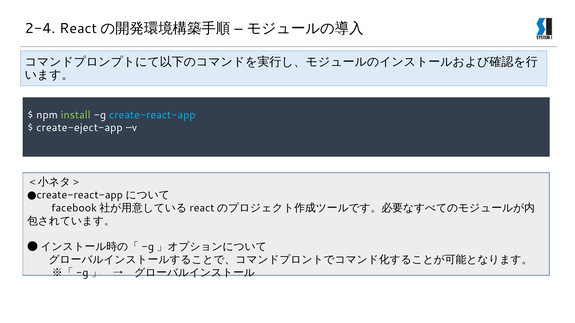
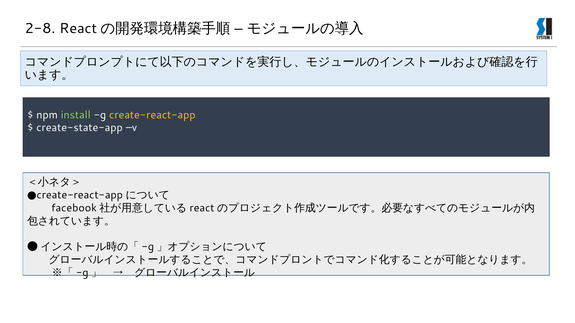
2-4: 2-4 -> 2-8
create-react-app colour: light blue -> yellow
create-eject-app: create-eject-app -> create-state-app
